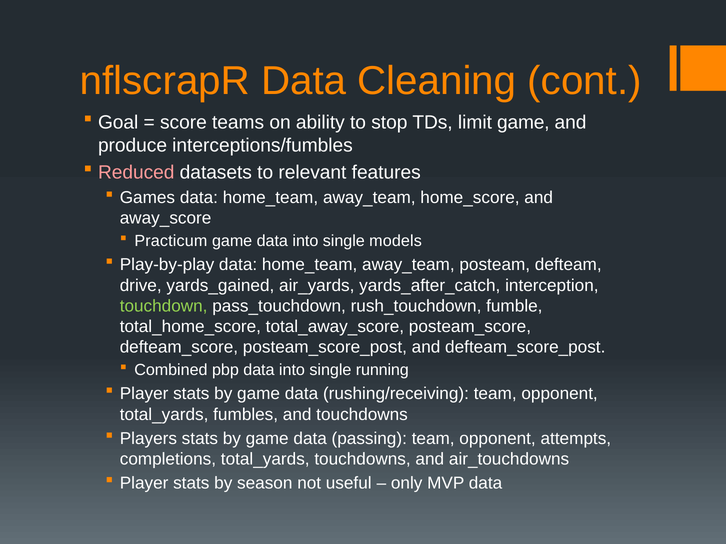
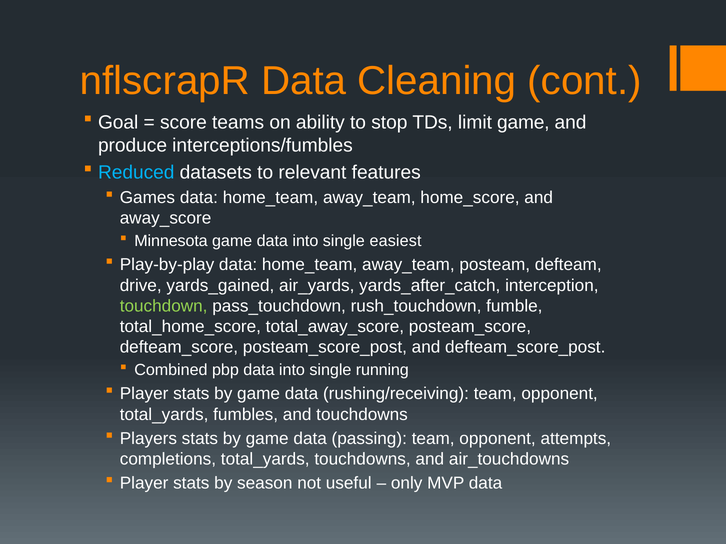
Reduced colour: pink -> light blue
Practicum: Practicum -> Minnesota
models: models -> easiest
